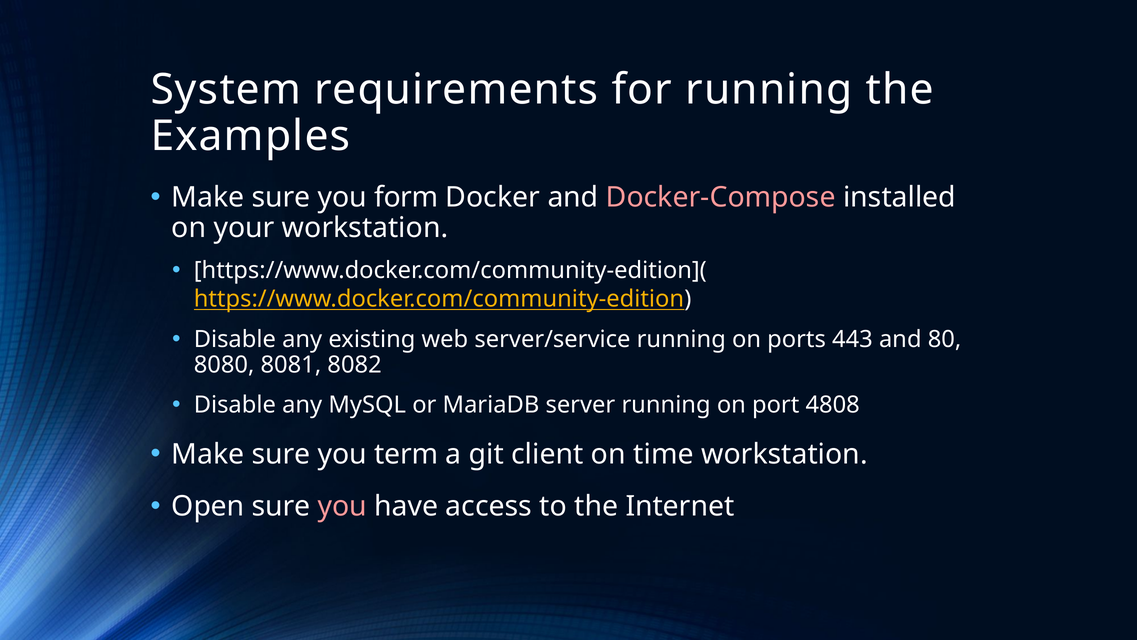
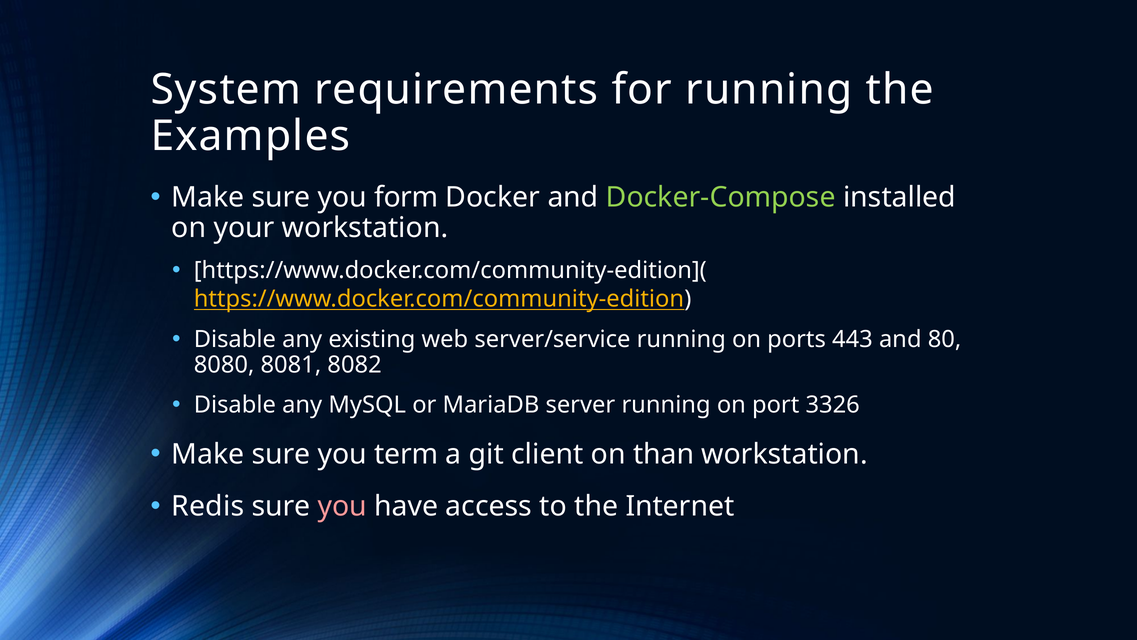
Docker-Compose colour: pink -> light green
4808: 4808 -> 3326
time: time -> than
Open: Open -> Redis
